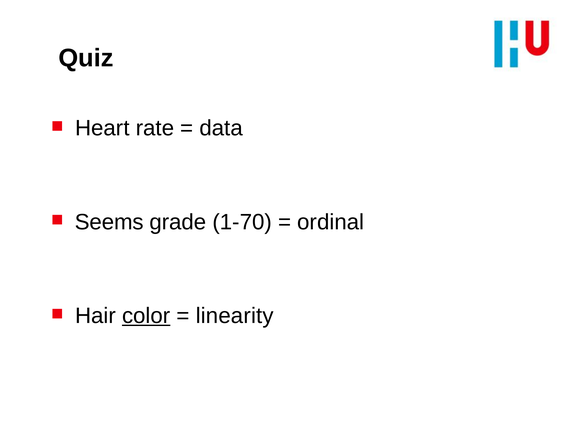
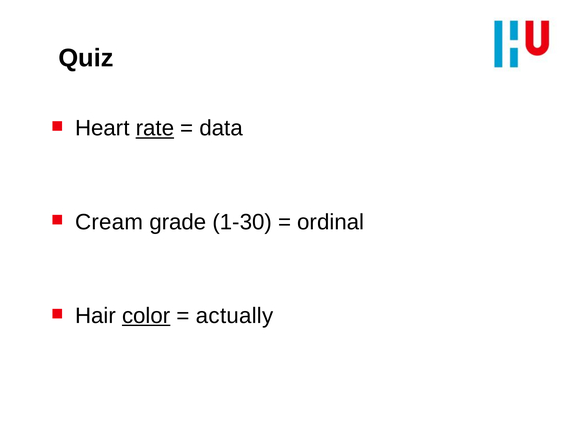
rate underline: none -> present
Seems: Seems -> Cream
1-70: 1-70 -> 1-30
linearity: linearity -> actually
